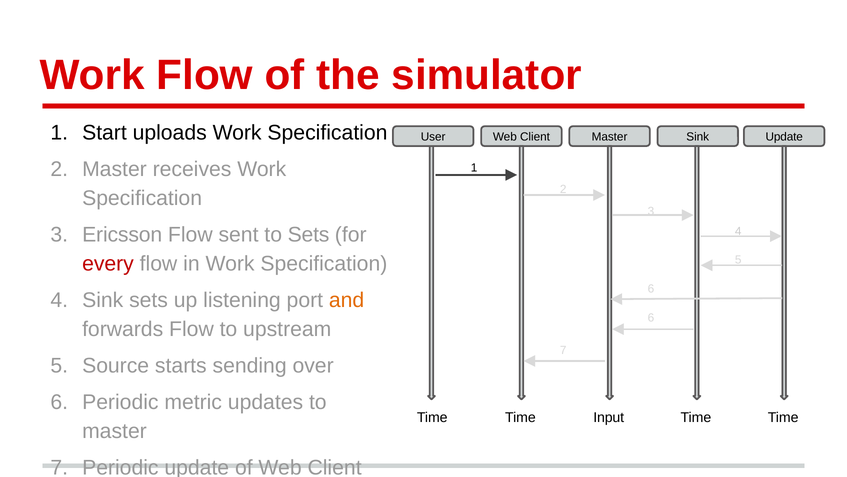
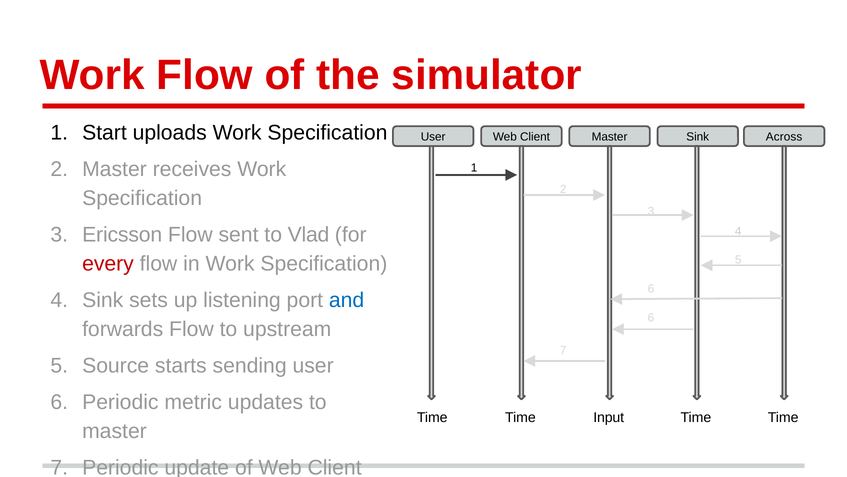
Sink Update: Update -> Across
to Sets: Sets -> Vlad
and colour: orange -> blue
sending over: over -> user
